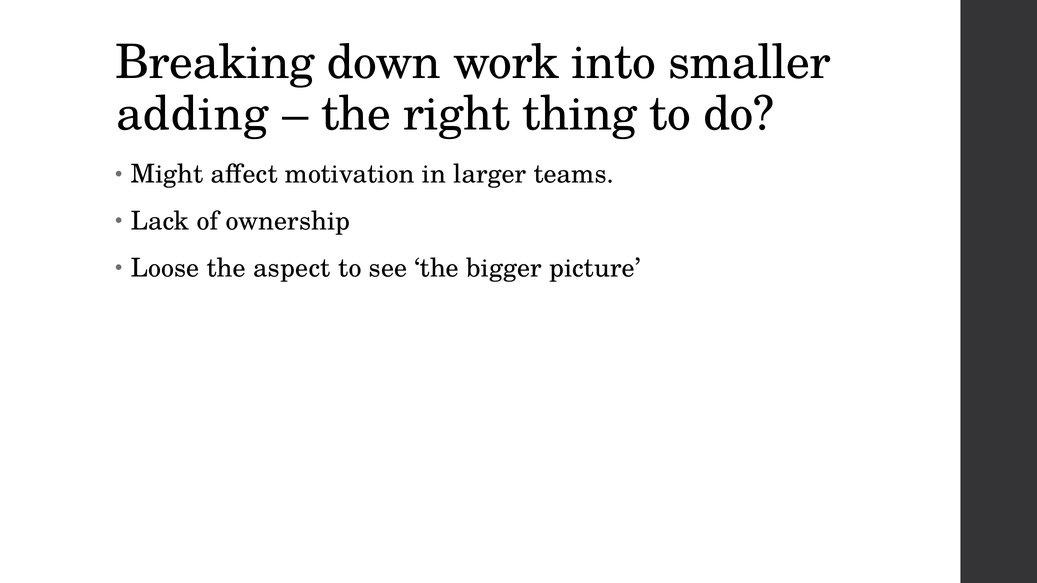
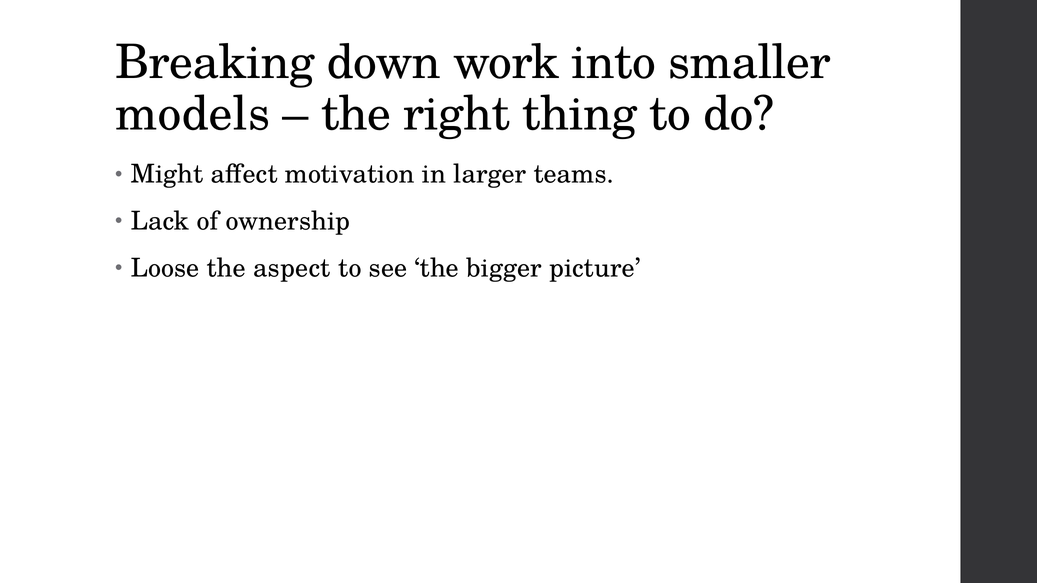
adding: adding -> models
